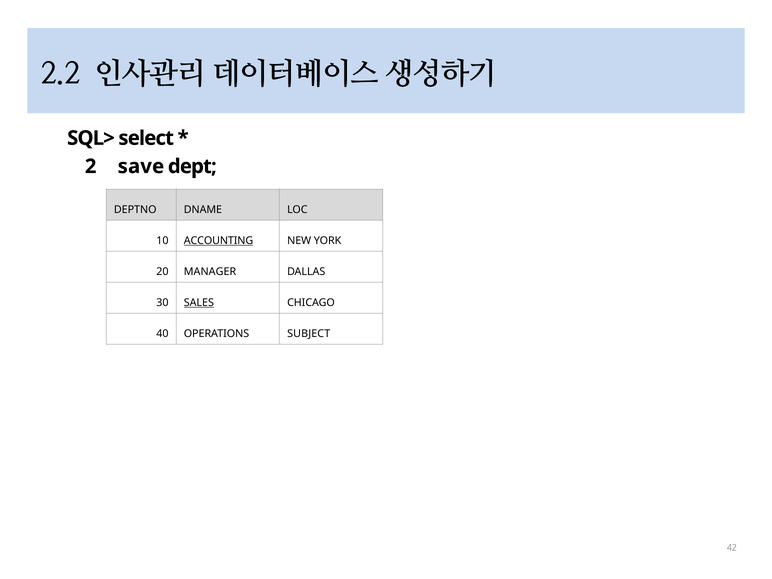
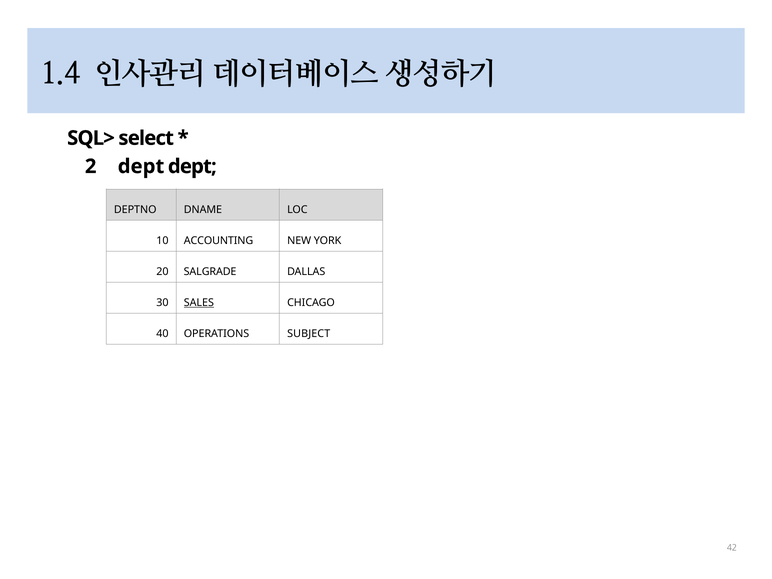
2.2: 2.2 -> 1.4
2 save: save -> dept
ACCOUNTING underline: present -> none
MANAGER: MANAGER -> SALGRADE
